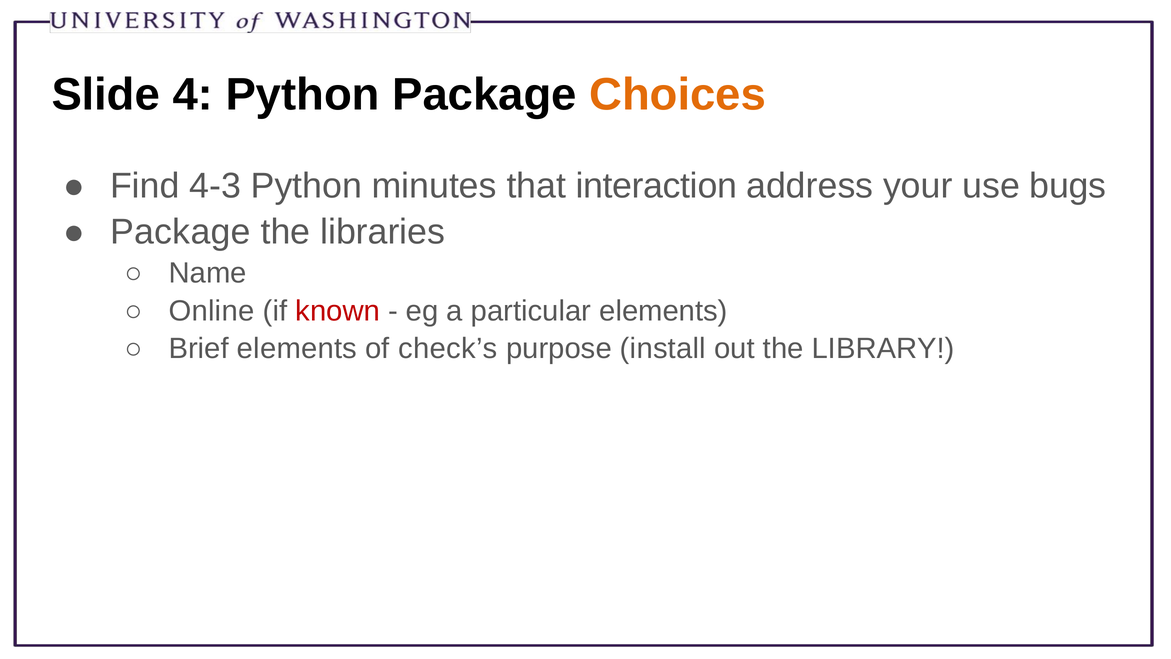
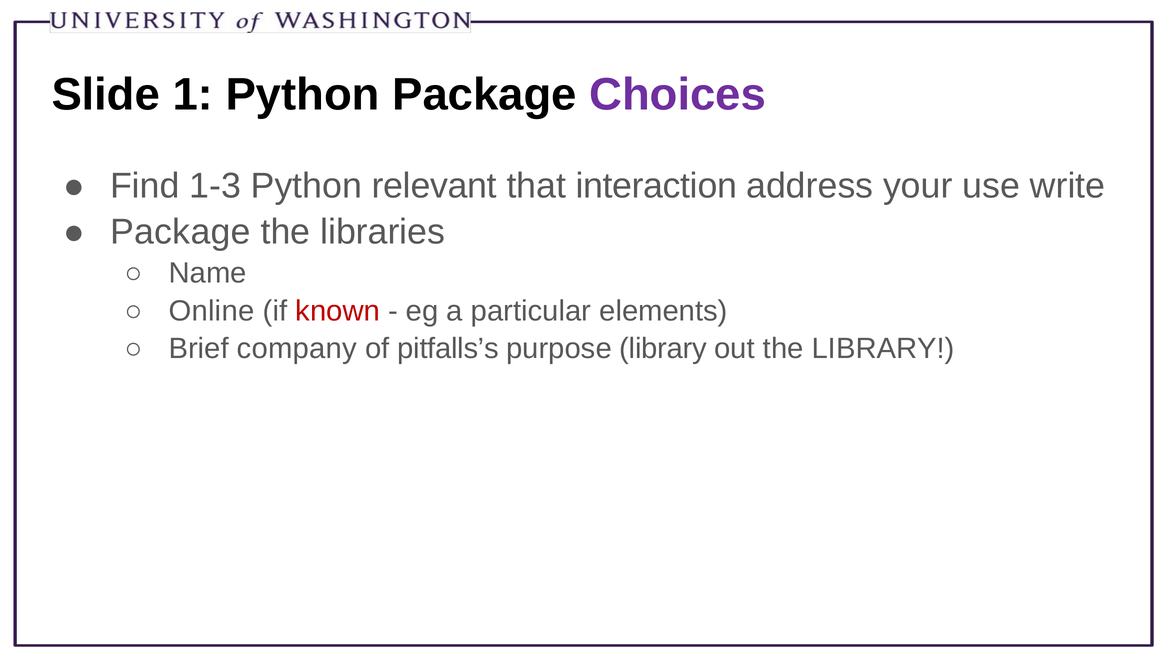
4: 4 -> 1
Choices colour: orange -> purple
4-3: 4-3 -> 1-3
minutes: minutes -> relevant
bugs: bugs -> write
Brief elements: elements -> company
check’s: check’s -> pitfalls’s
purpose install: install -> library
